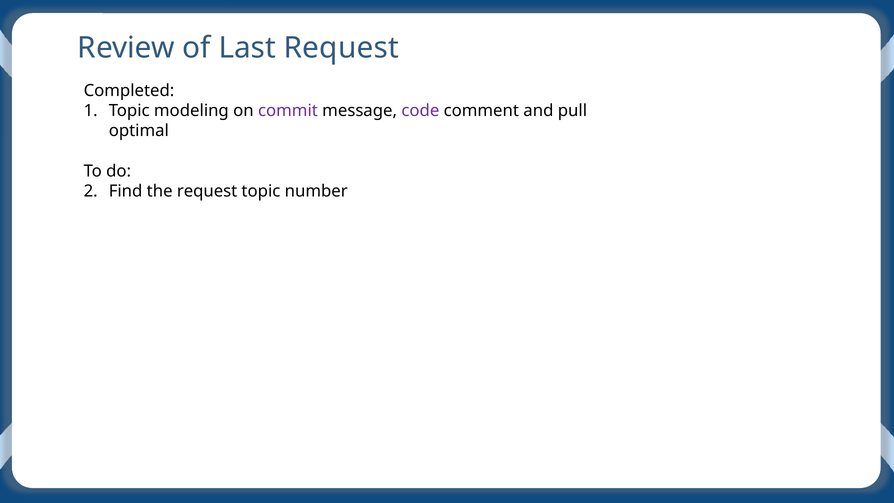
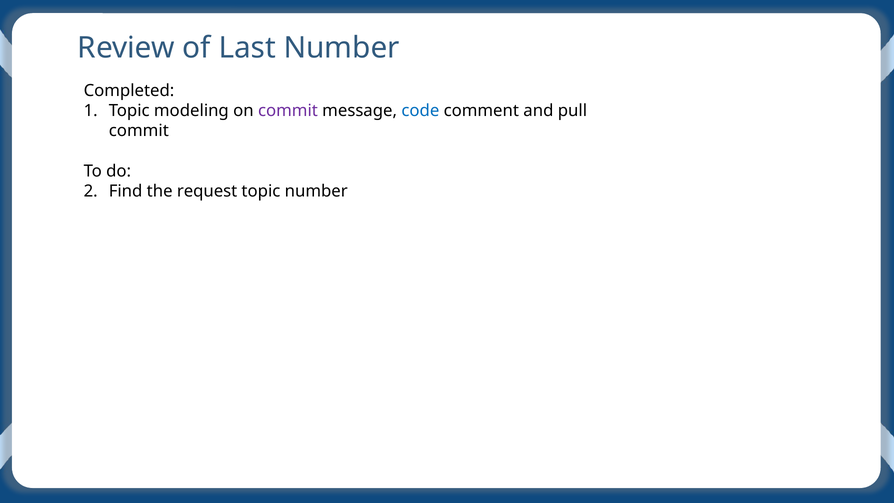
Last Request: Request -> Number
code colour: purple -> blue
optimal at (139, 131): optimal -> commit
